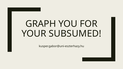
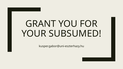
GRAPH: GRAPH -> GRANT
